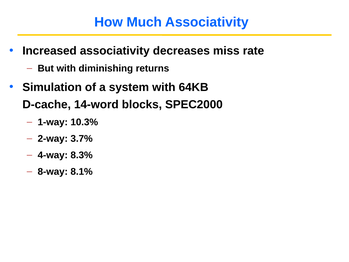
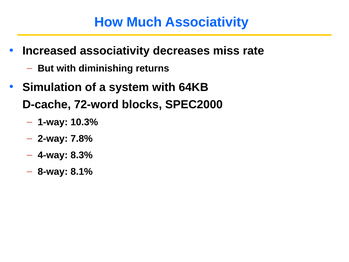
14-word: 14-word -> 72-word
3.7%: 3.7% -> 7.8%
